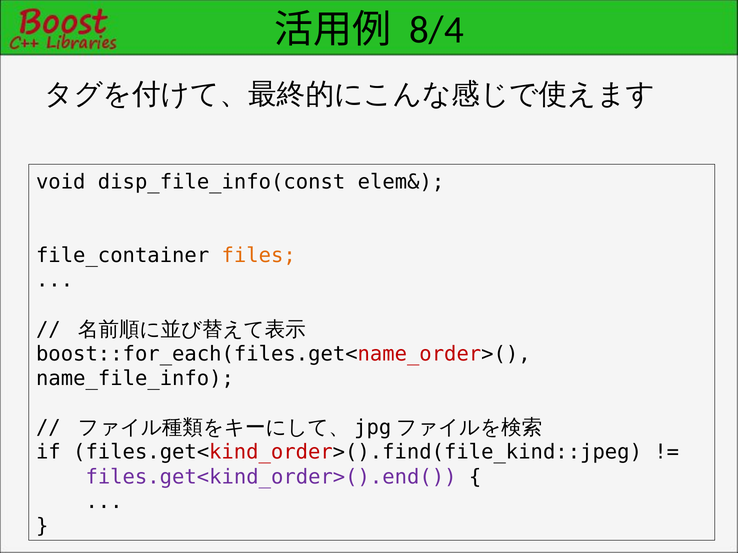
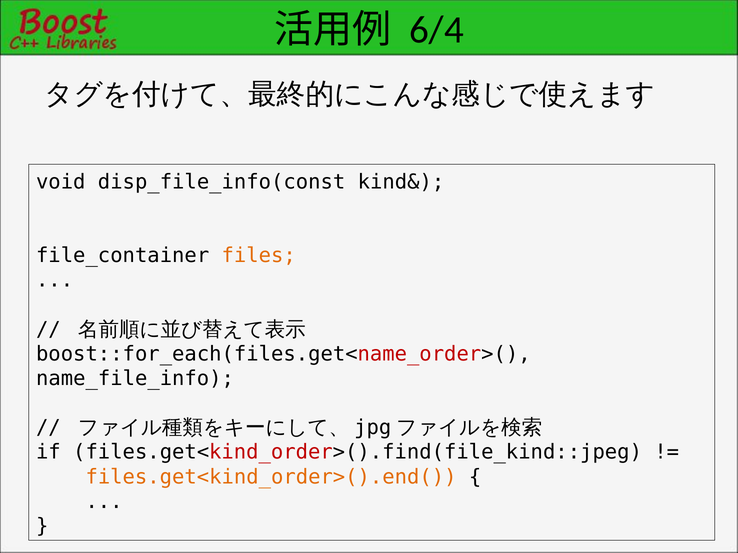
8/4: 8/4 -> 6/4
elem&: elem& -> kind&
files.get<kind_order>().end( colour: purple -> orange
